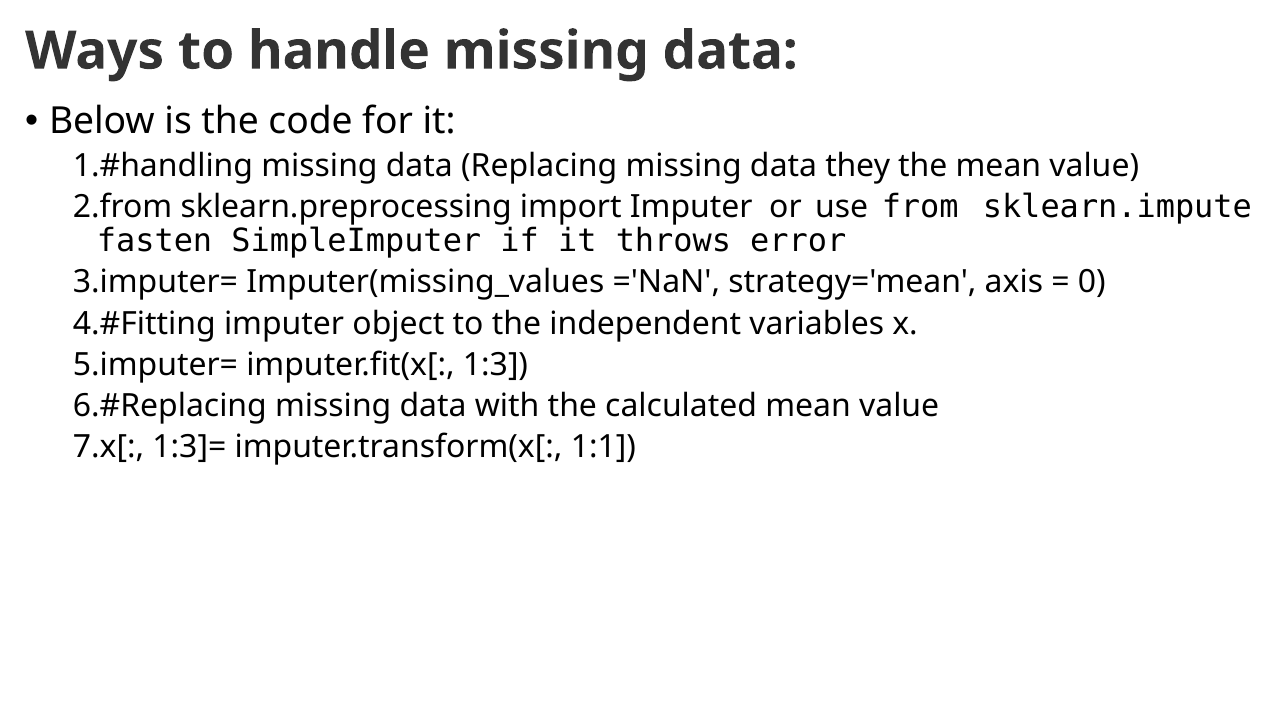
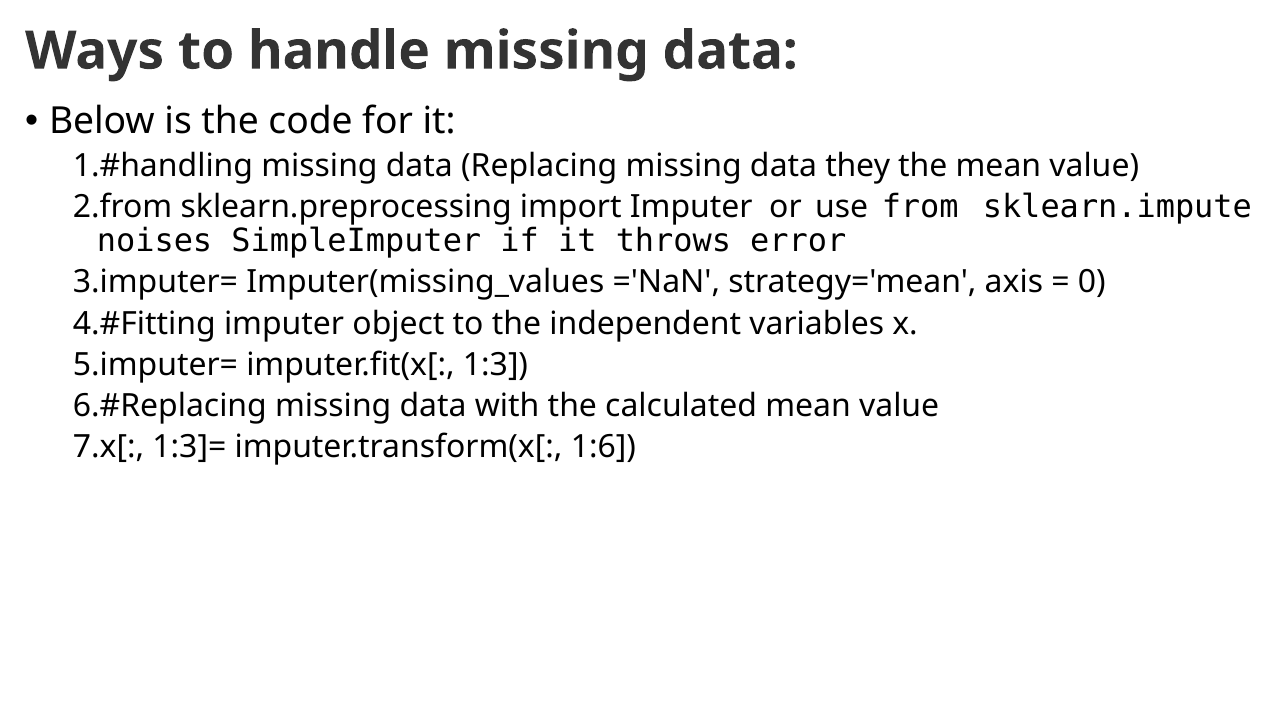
fasten: fasten -> noises
1:1: 1:1 -> 1:6
